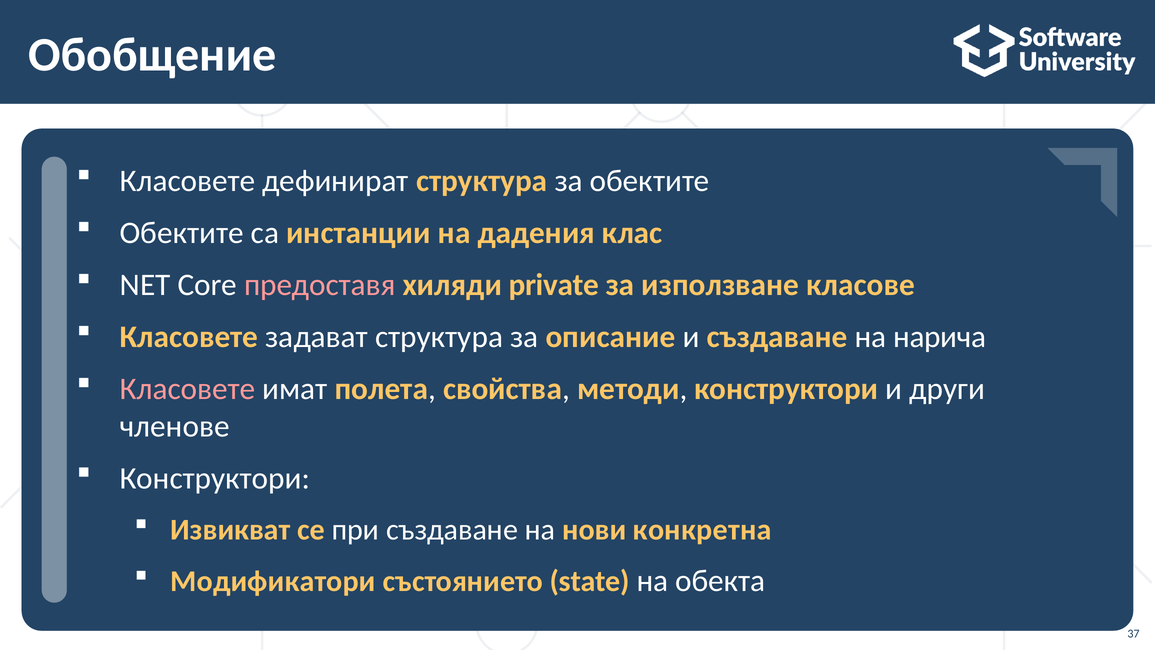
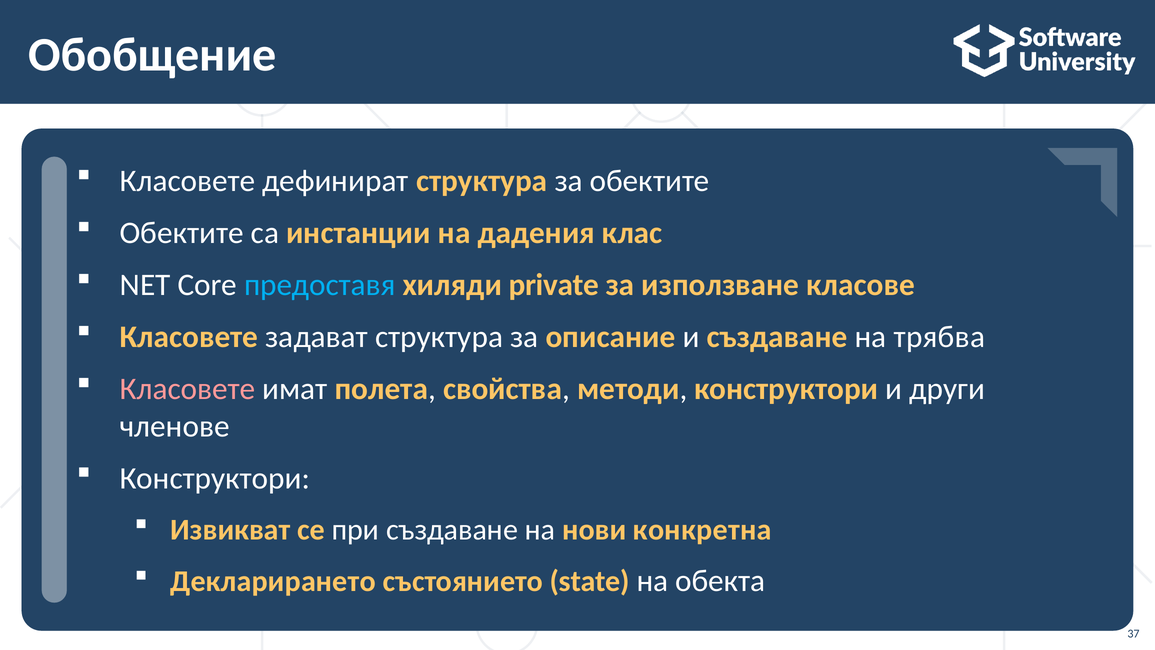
предоставя colour: pink -> light blue
нарича: нарича -> трябва
Модификатори: Модификатори -> Декларирането
